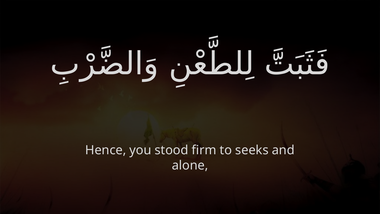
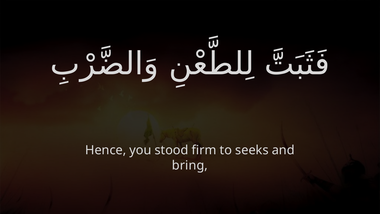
alone: alone -> bring
